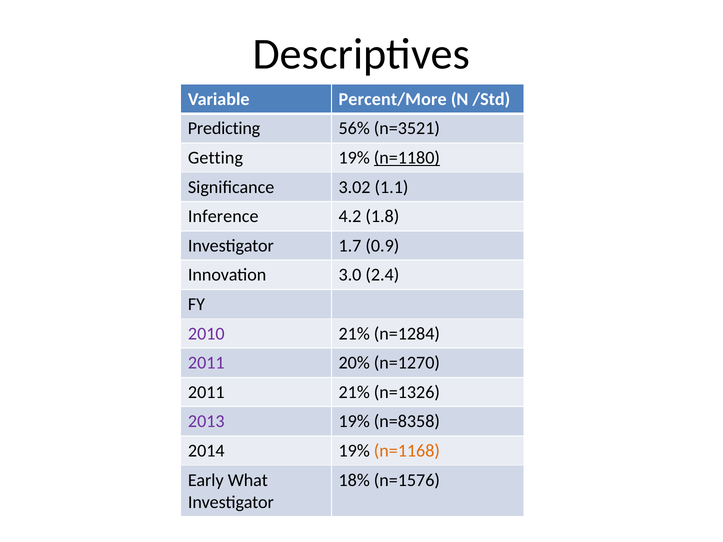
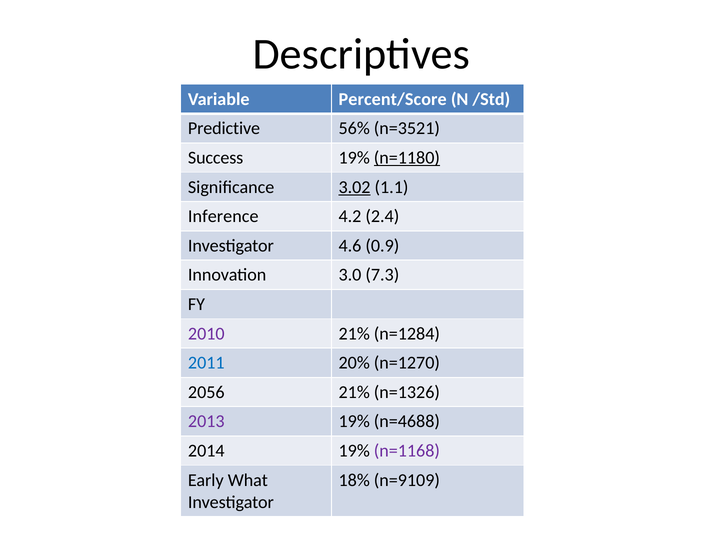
Percent/More: Percent/More -> Percent/Score
Predicting: Predicting -> Predictive
Getting: Getting -> Success
3.02 underline: none -> present
1.8: 1.8 -> 2.4
1.7: 1.7 -> 4.6
2.4: 2.4 -> 7.3
2011 at (206, 363) colour: purple -> blue
2011 at (206, 392): 2011 -> 2056
n=8358: n=8358 -> n=4688
n=1168 colour: orange -> purple
n=1576: n=1576 -> n=9109
